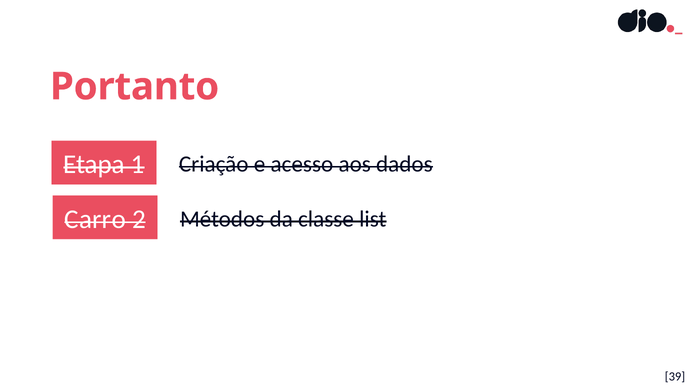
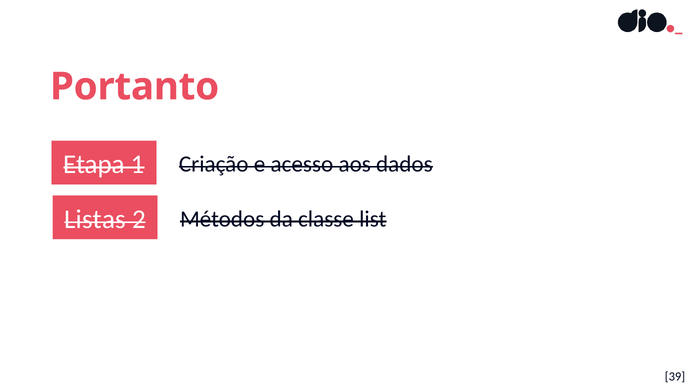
Carro: Carro -> Listas
